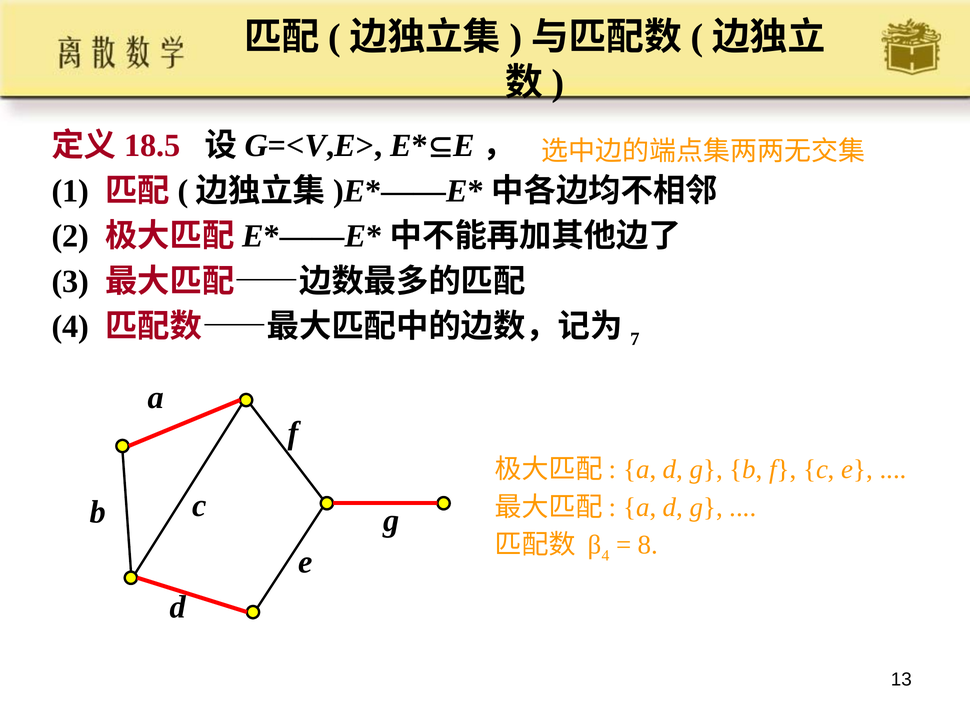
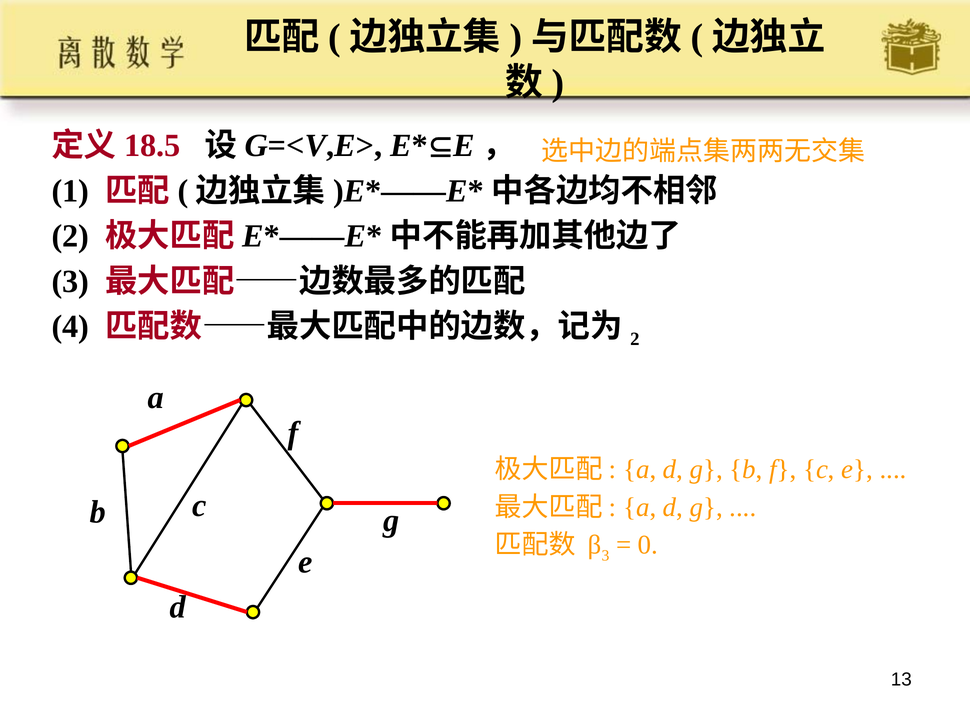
7 at (635, 339): 7 -> 2
4 at (606, 556): 4 -> 3
8: 8 -> 0
